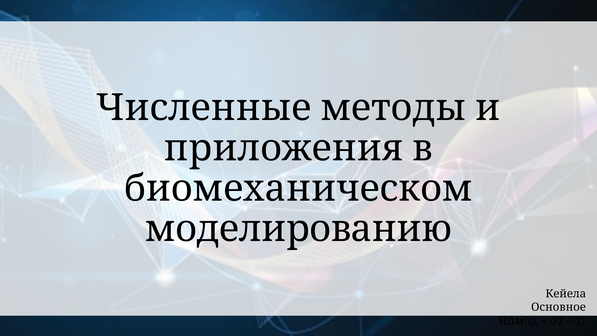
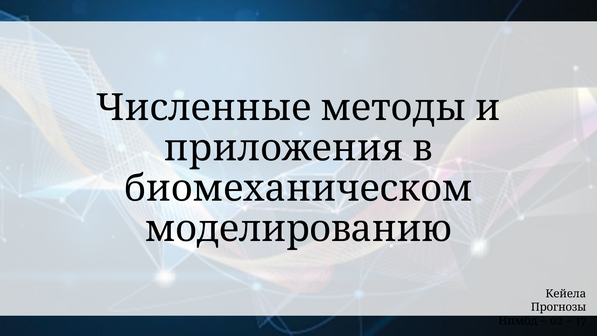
Основное: Основное -> Прогнозы
